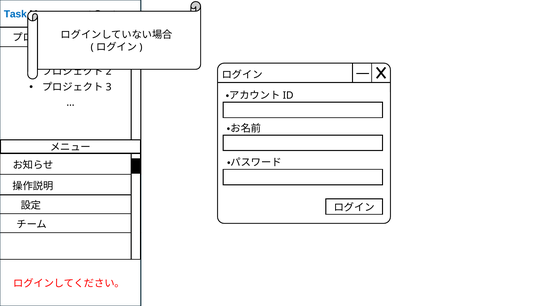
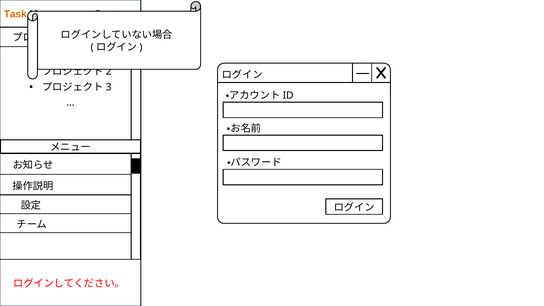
Task colour: blue -> orange
